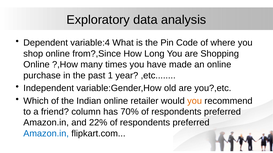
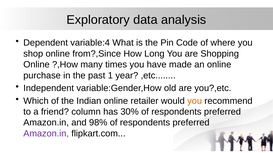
70%: 70% -> 30%
22%: 22% -> 98%
Amazon.in at (46, 134) colour: blue -> purple
